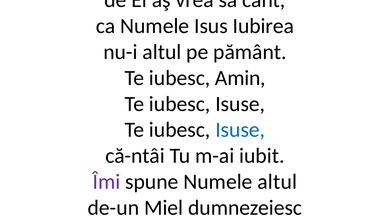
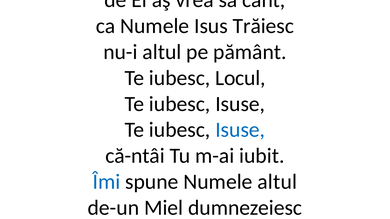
Isus Iubirea: Iubirea -> Trăiesc
iubesc Amin: Amin -> Locul
Îmi colour: purple -> blue
